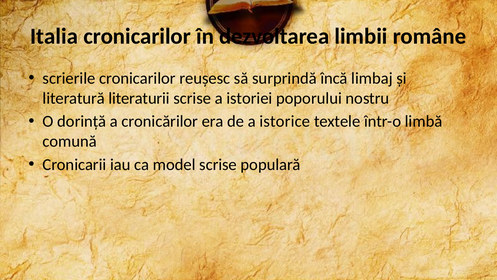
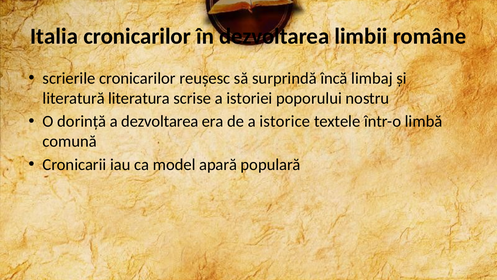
literaturii: literaturii -> literatura
a cronicărilor: cronicărilor -> dezvoltarea
model scrise: scrise -> apară
